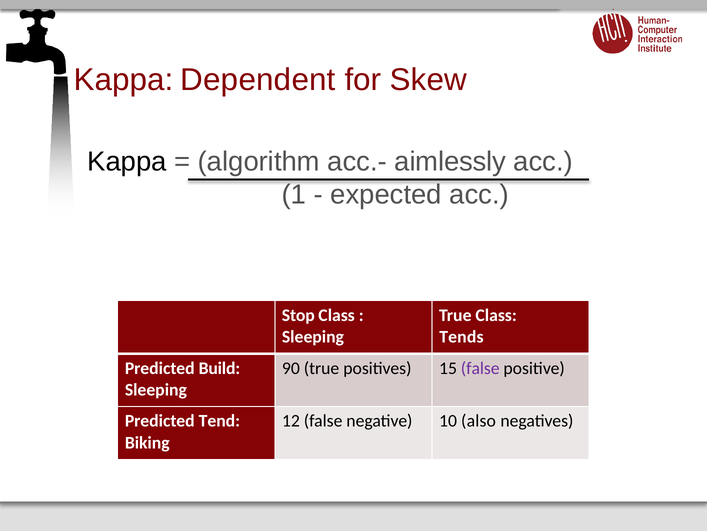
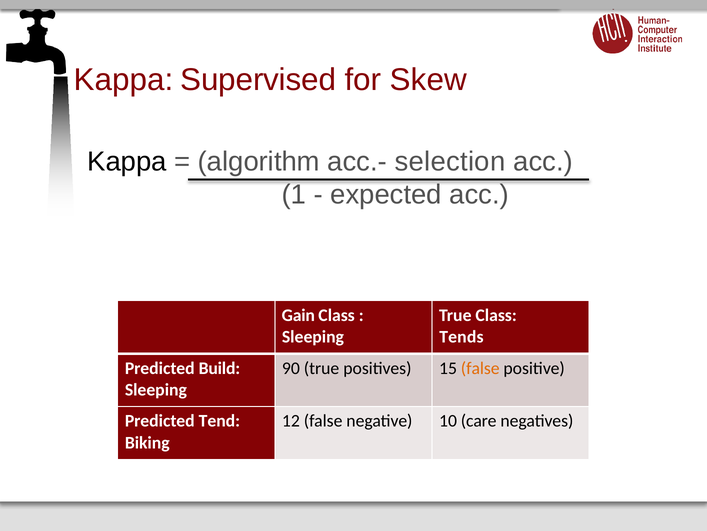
Dependent: Dependent -> Supervised
aimlessly: aimlessly -> selection
Stop: Stop -> Gain
false at (480, 368) colour: purple -> orange
also: also -> care
